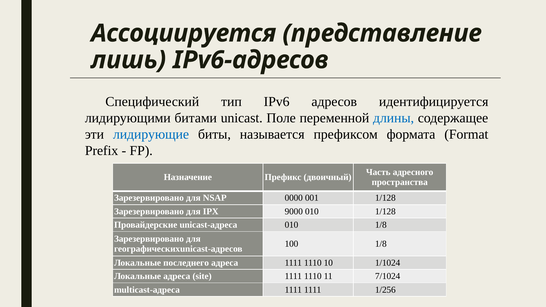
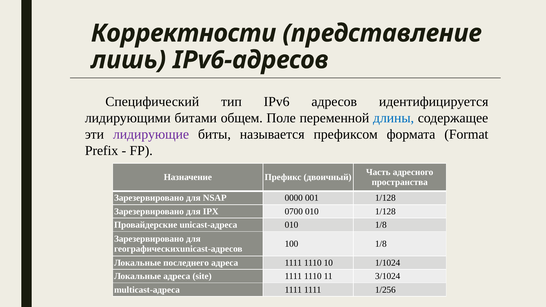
Ассоциируется: Ассоциируется -> Корректности
unicast: unicast -> общем
лидирующие colour: blue -> purple
9000: 9000 -> 0700
7/1024: 7/1024 -> 3/1024
